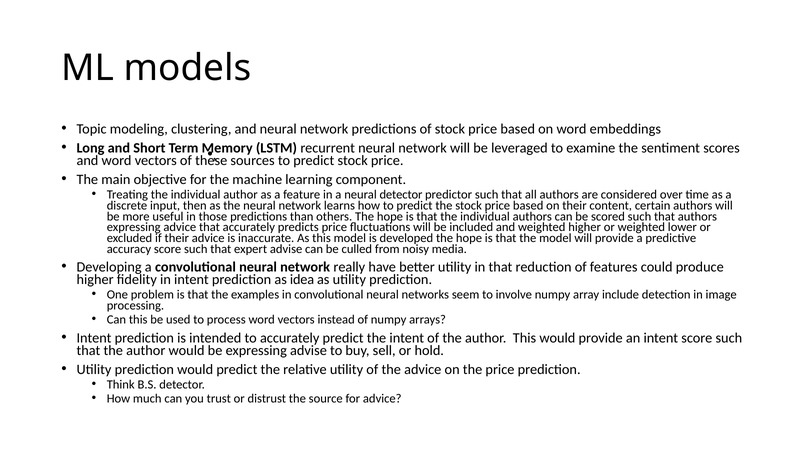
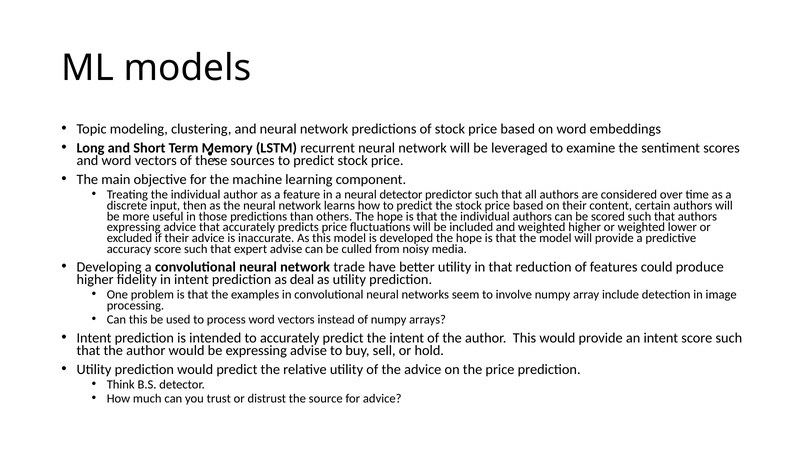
really: really -> trade
idea: idea -> deal
